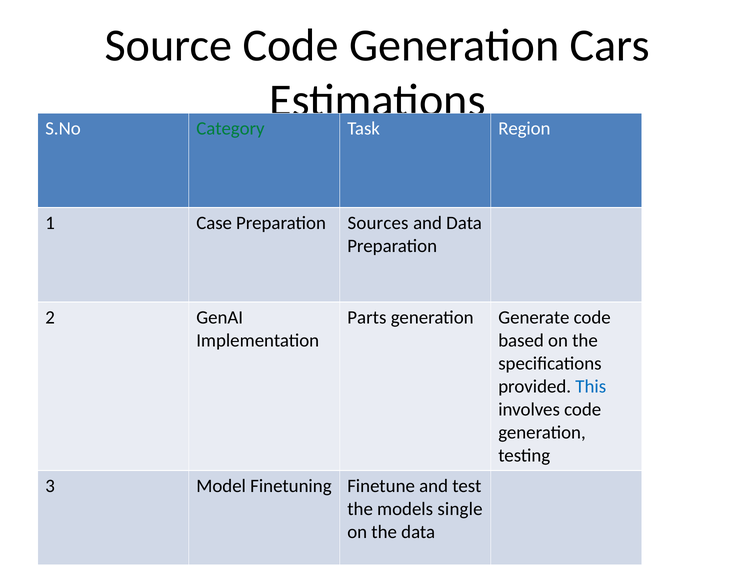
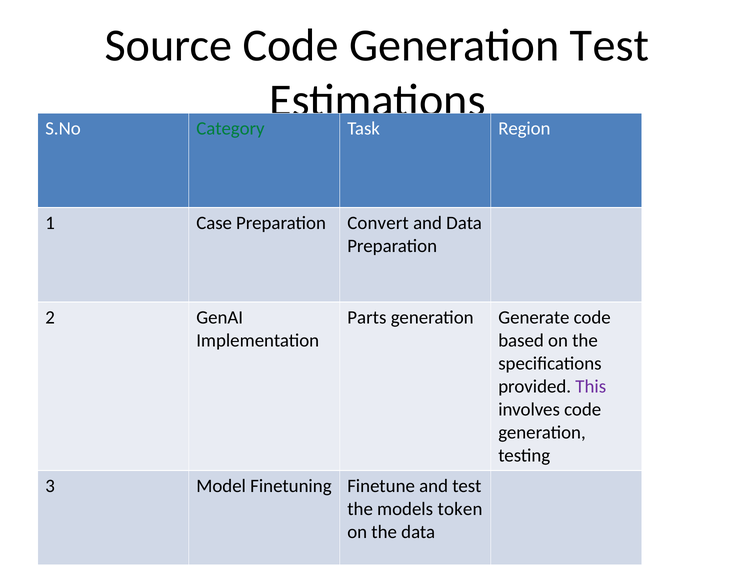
Generation Cars: Cars -> Test
Sources: Sources -> Convert
This colour: blue -> purple
single: single -> token
